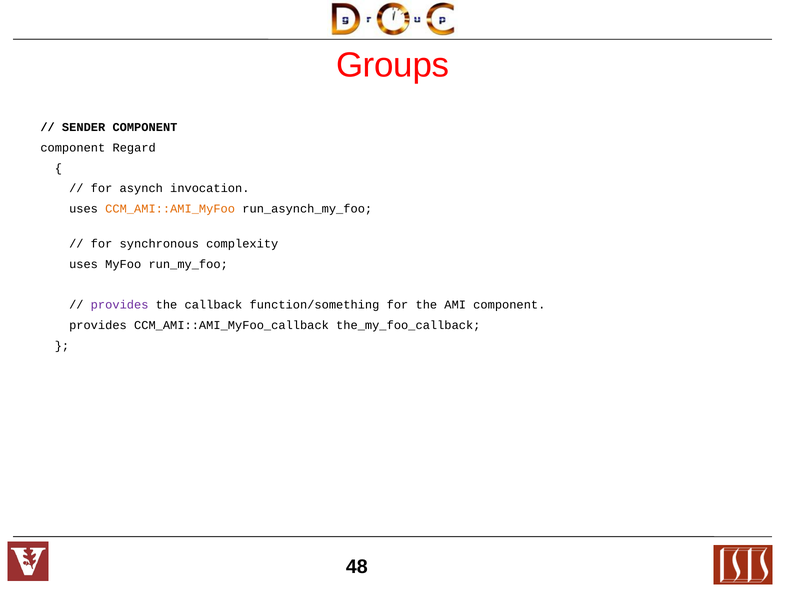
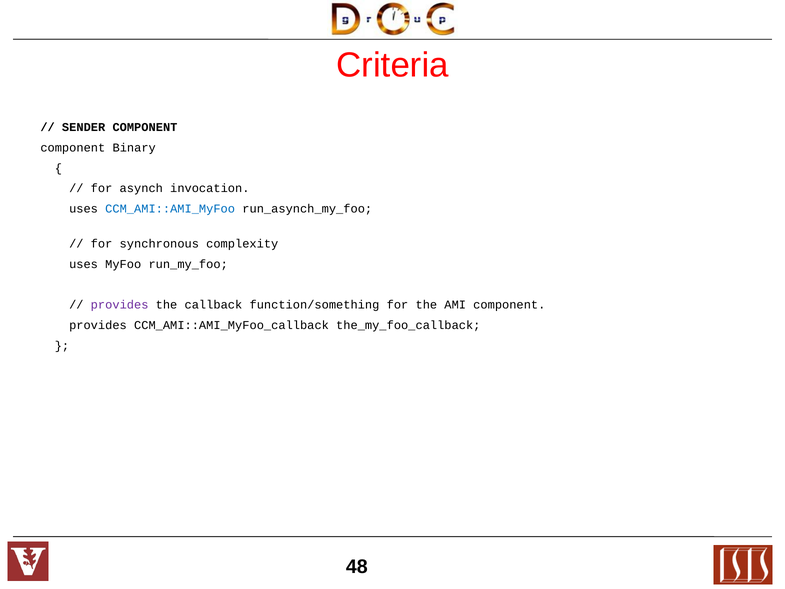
Groups: Groups -> Criteria
Regard: Regard -> Binary
CCM_AMI::AMI_MyFoo colour: orange -> blue
